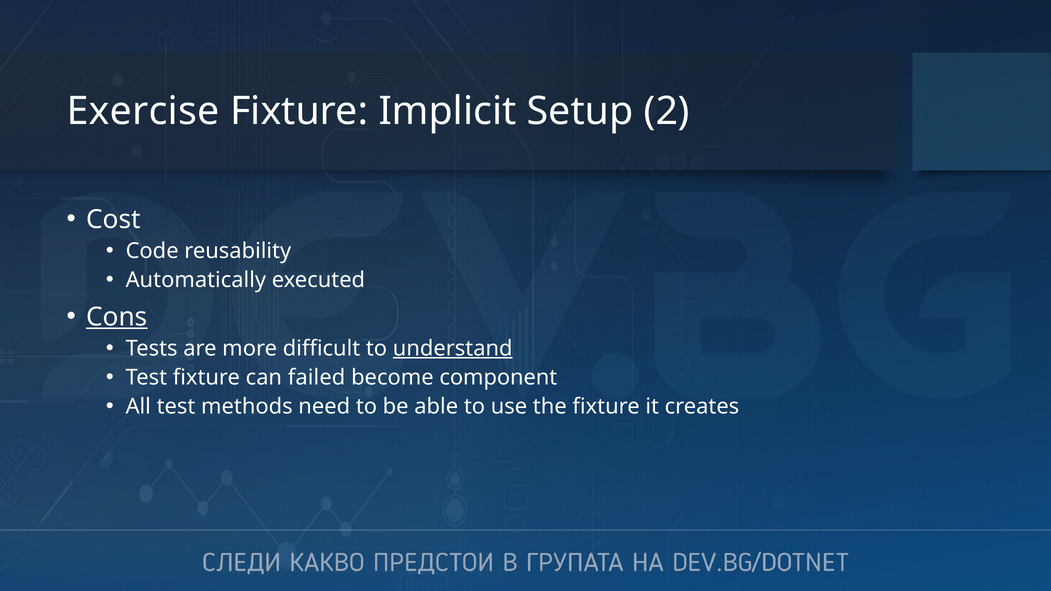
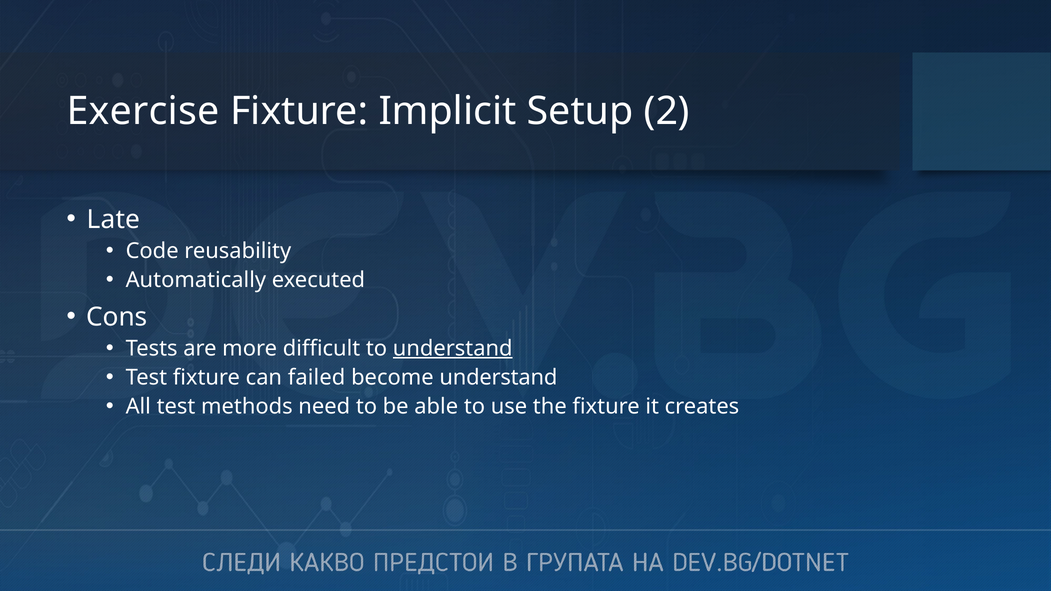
Cost: Cost -> Late
Cons underline: present -> none
become component: component -> understand
